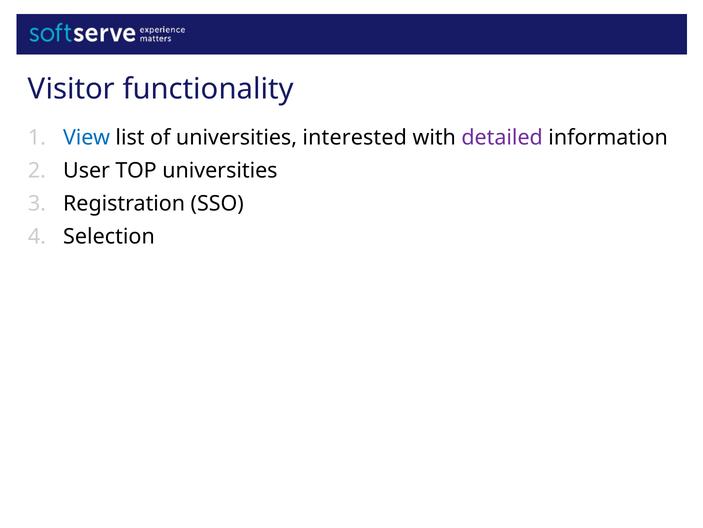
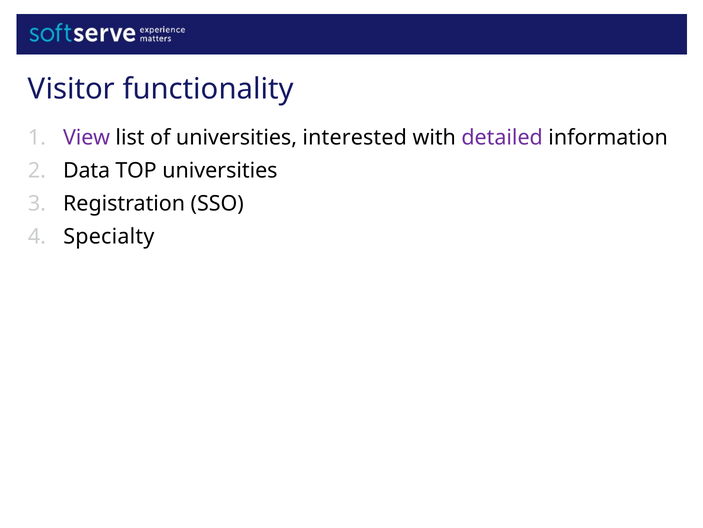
View colour: blue -> purple
User: User -> Data
Selection: Selection -> Specialty
